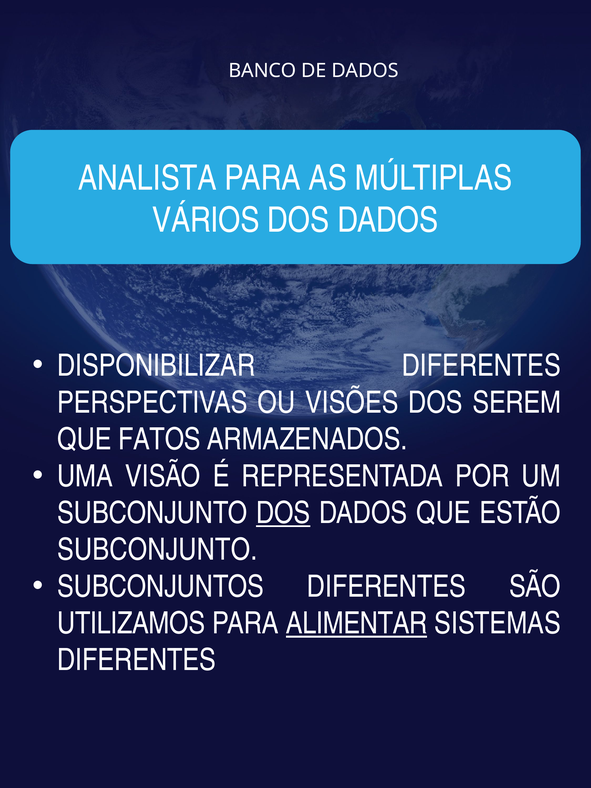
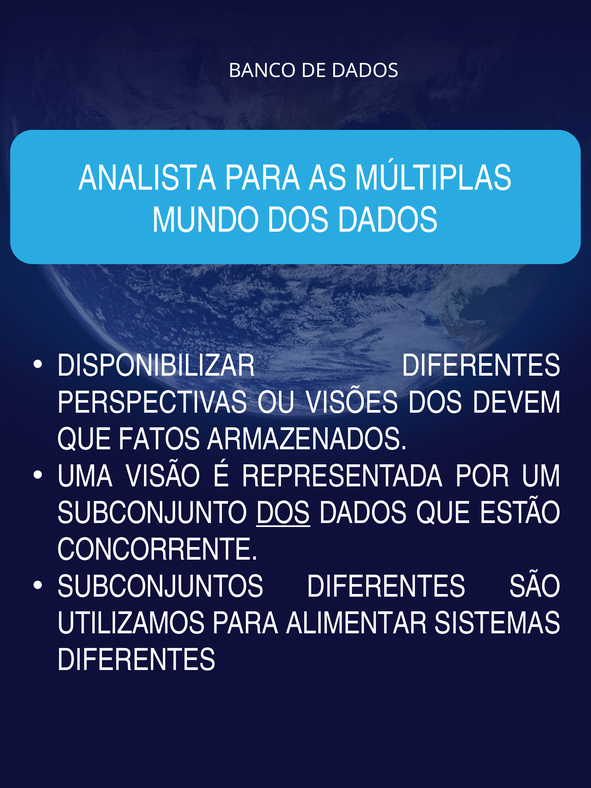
VÁRIOS: VÁRIOS -> MUNDO
SEREM: SEREM -> DEVEM
SUBCONJUNTO at (157, 550): SUBCONJUNTO -> CONCORRENTE
ALIMENTAR underline: present -> none
